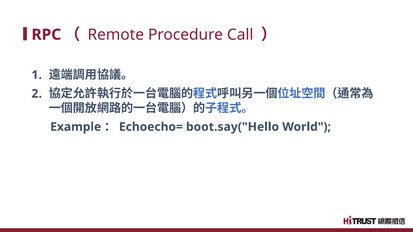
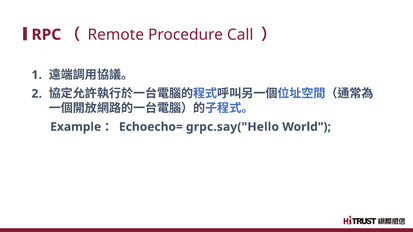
boot.say("Hello: boot.say("Hello -> grpc.say("Hello
